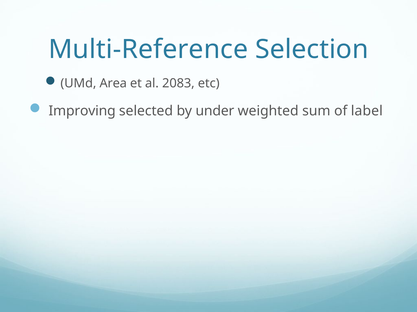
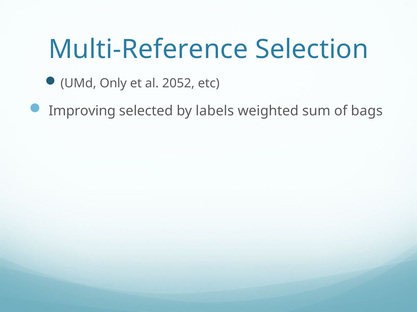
Area: Area -> Only
2083: 2083 -> 2052
under: under -> labels
label: label -> bags
